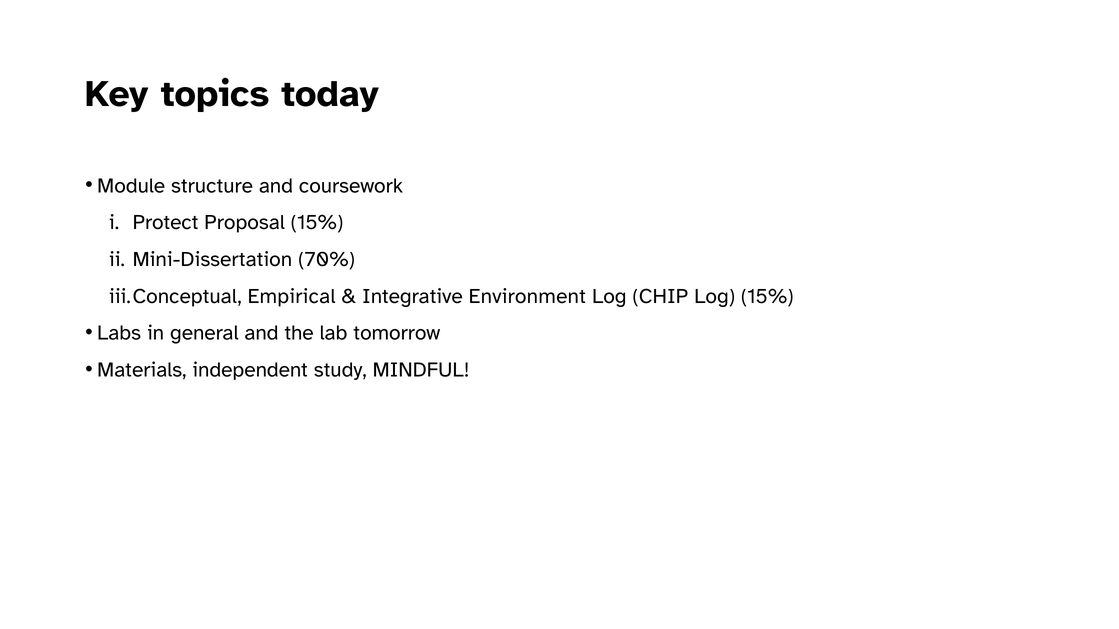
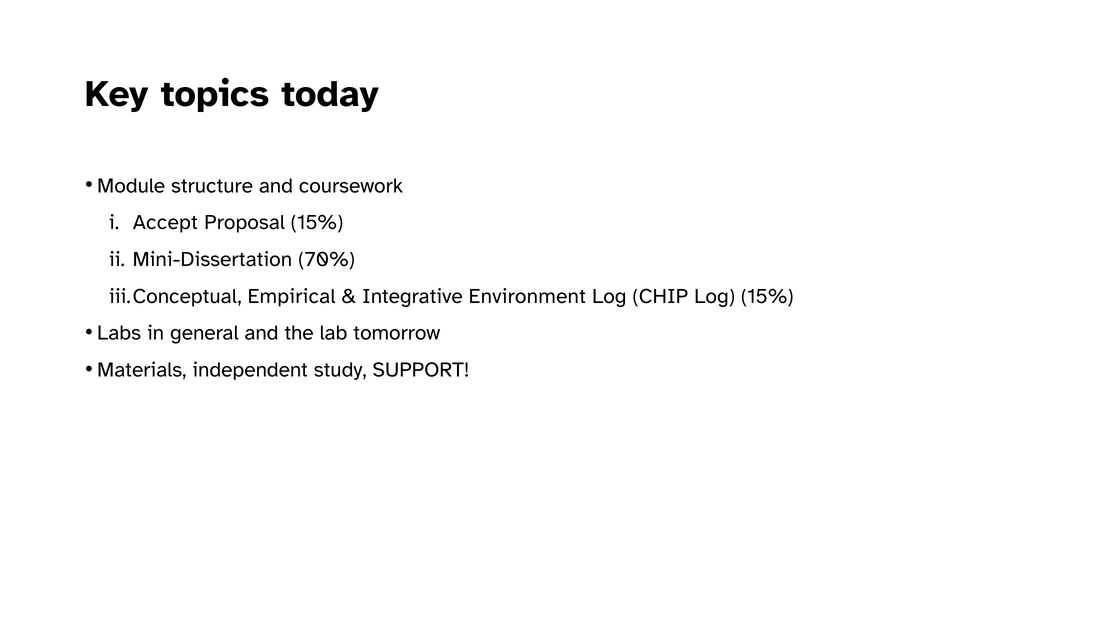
Protect: Protect -> Accept
MINDFUL: MINDFUL -> SUPPORT
